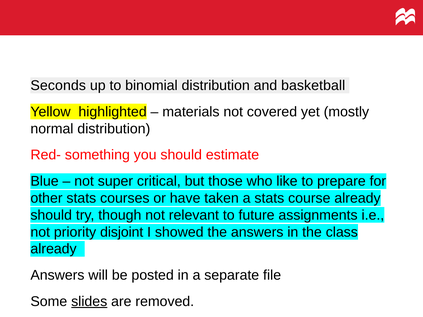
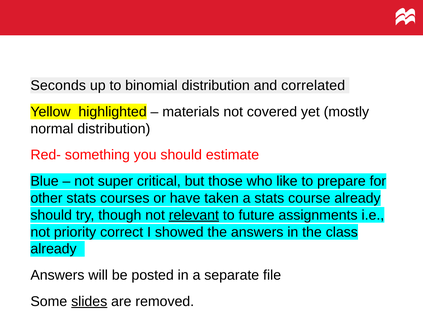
basketball: basketball -> correlated
relevant underline: none -> present
disjoint: disjoint -> correct
